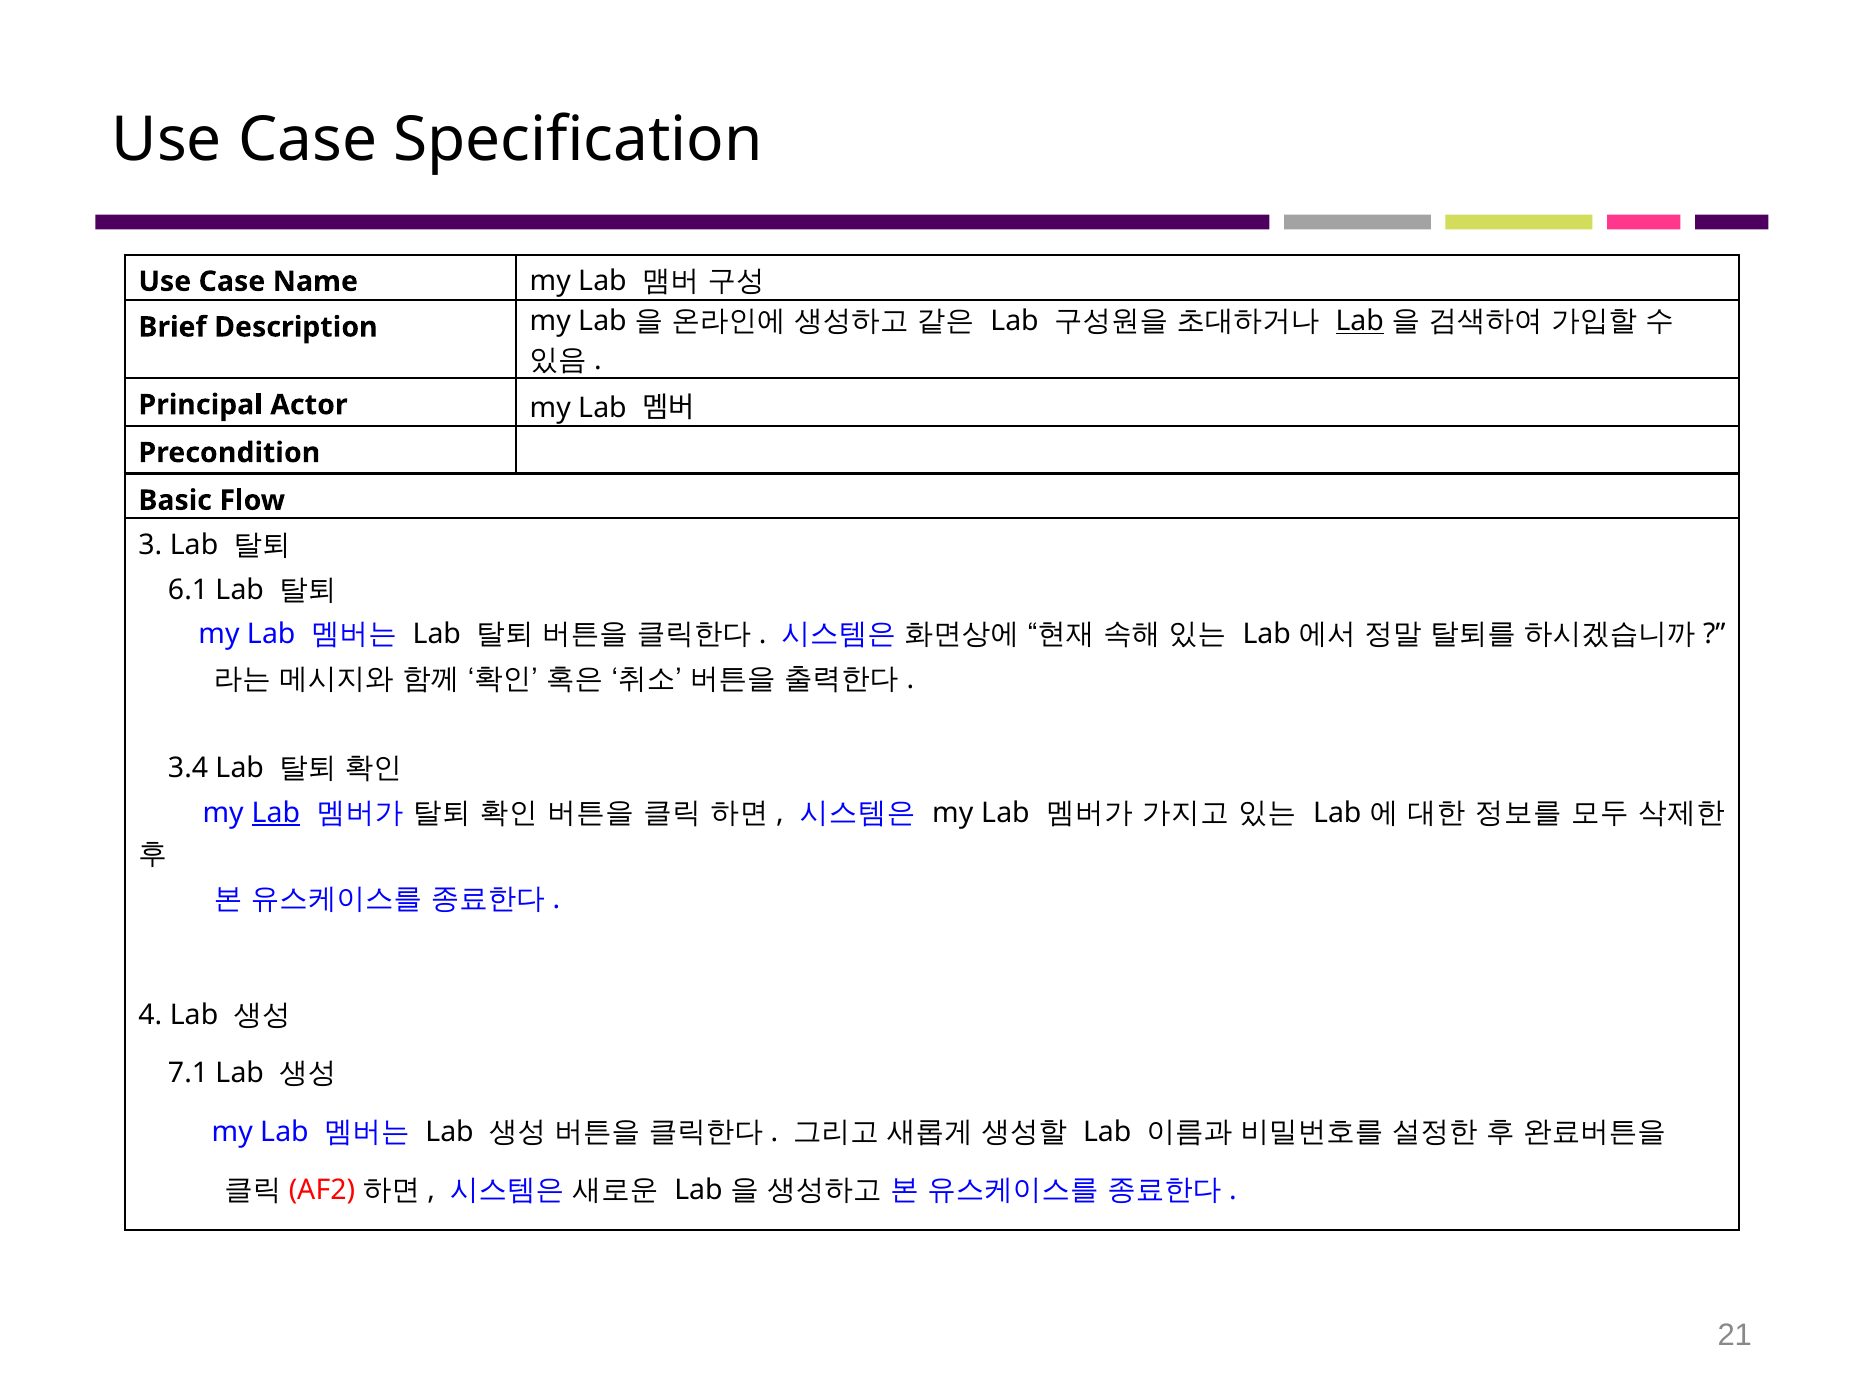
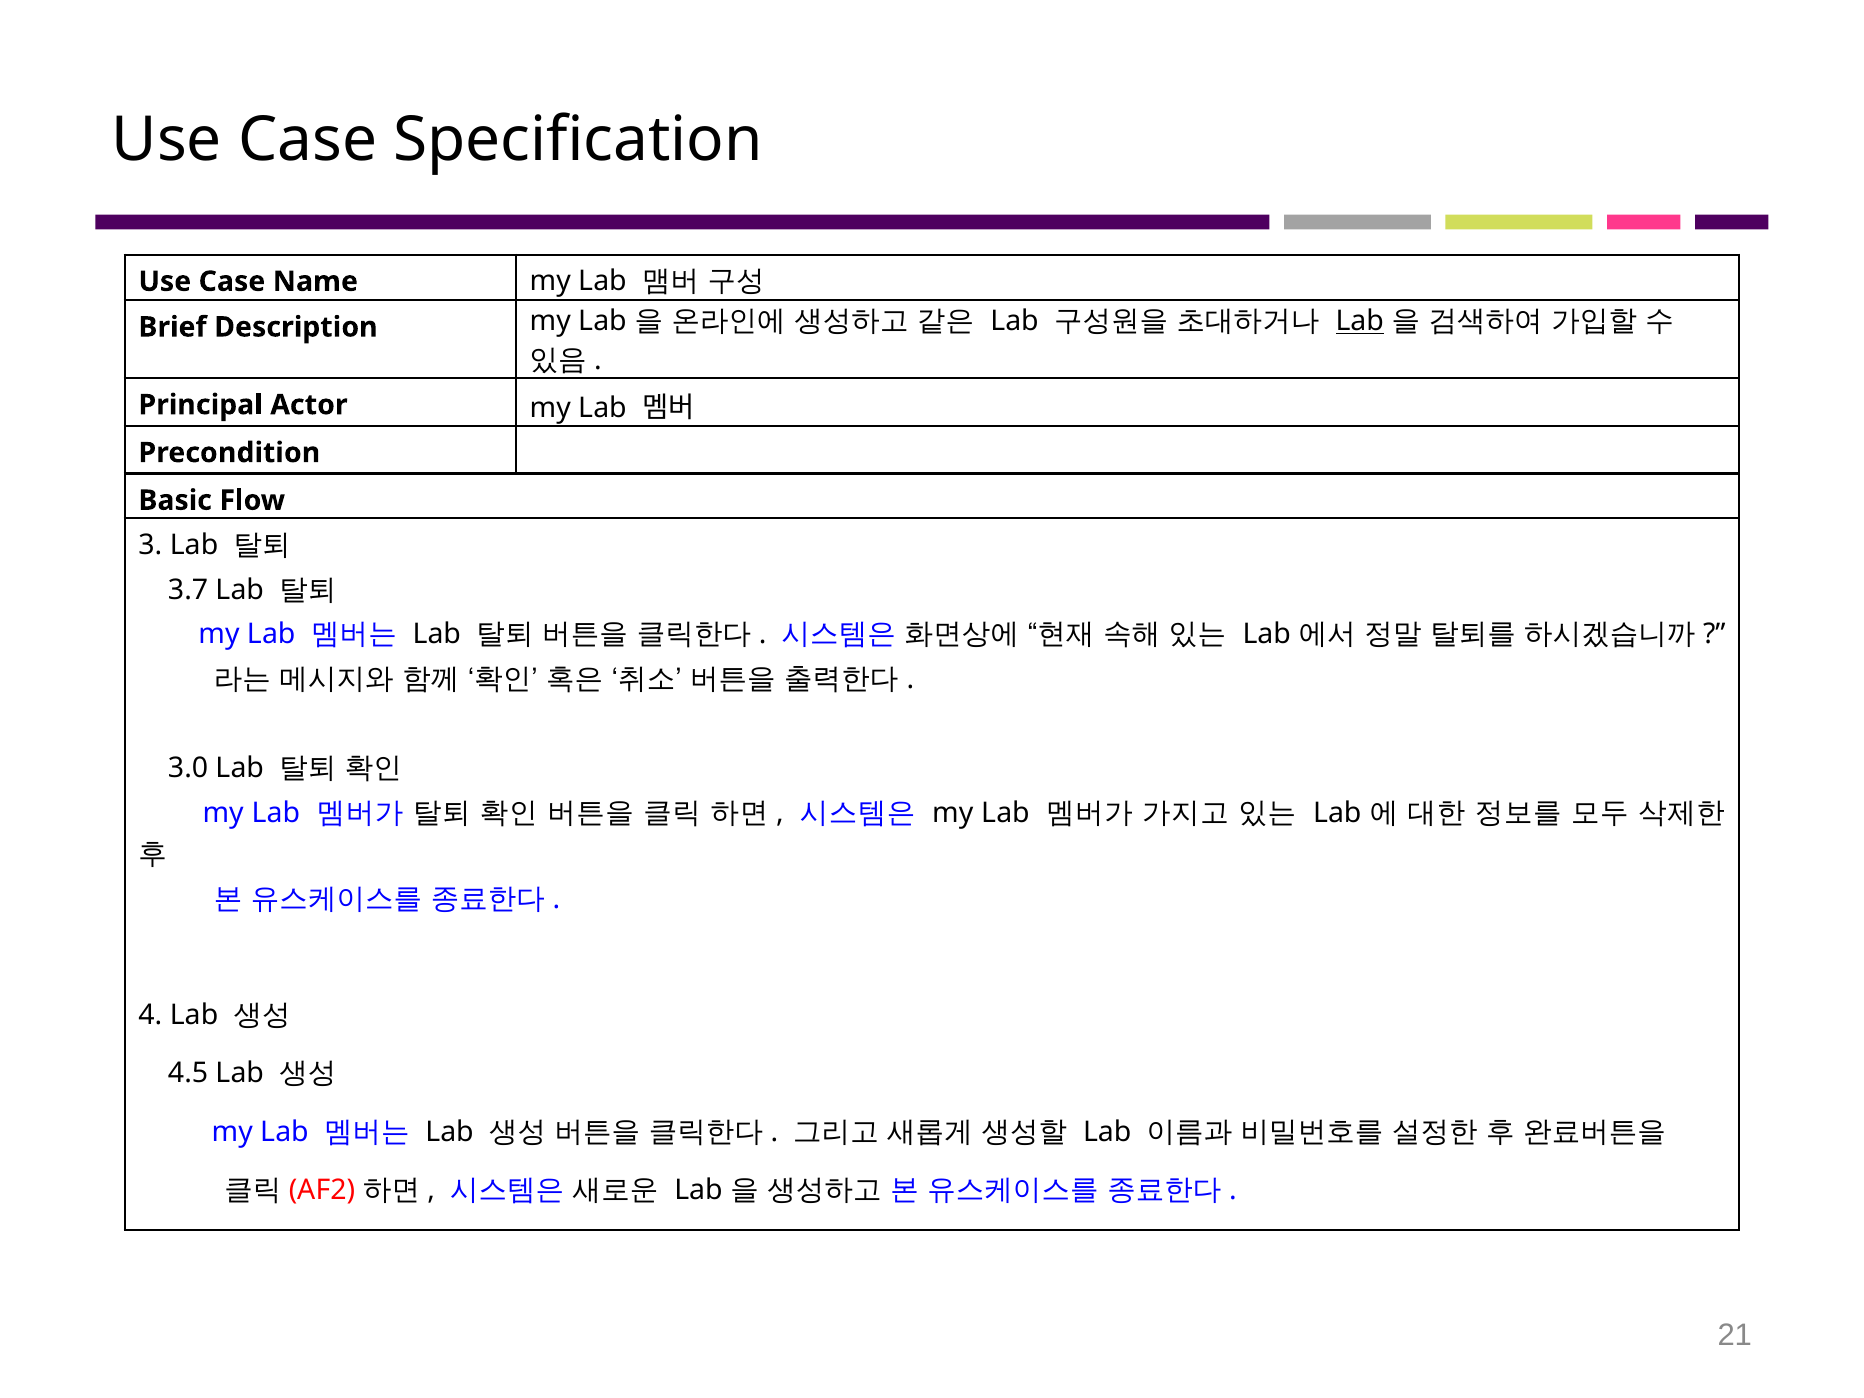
6.1: 6.1 -> 3.7
3.4: 3.4 -> 3.0
Lab at (276, 813) underline: present -> none
7.1: 7.1 -> 4.5
